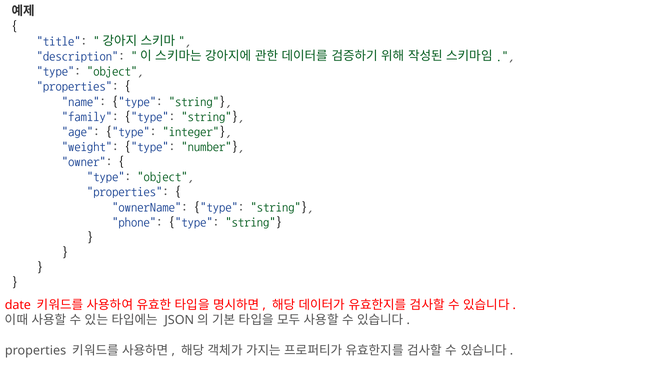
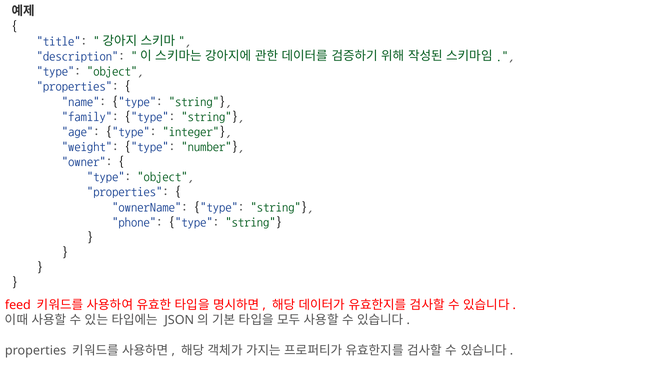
date: date -> feed
